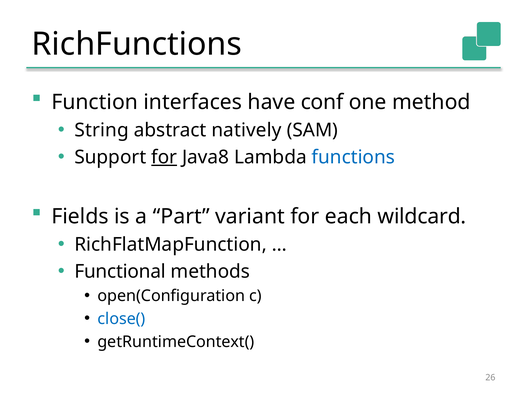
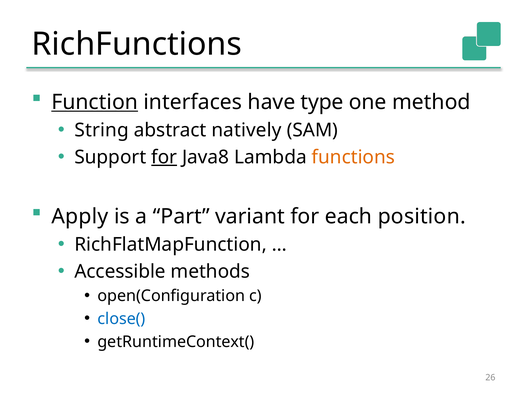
Function underline: none -> present
conf: conf -> type
functions colour: blue -> orange
Fields: Fields -> Apply
wildcard: wildcard -> position
Functional: Functional -> Accessible
